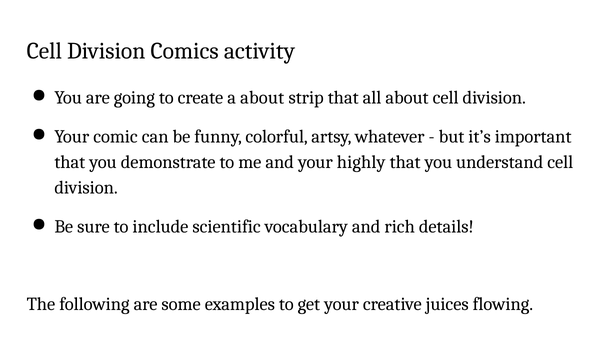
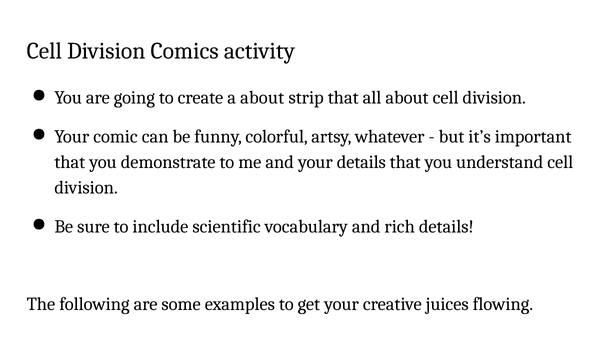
your highly: highly -> details
